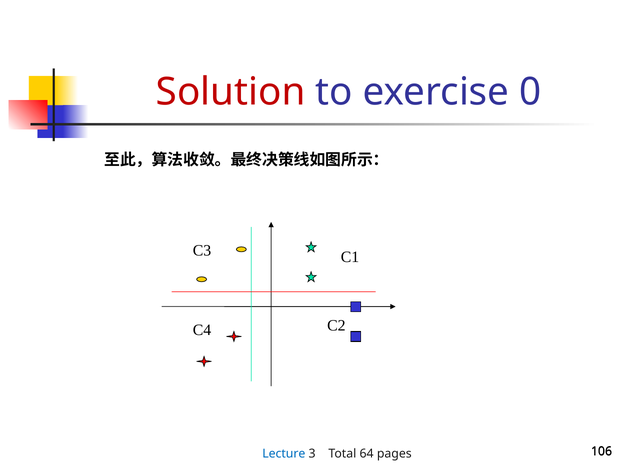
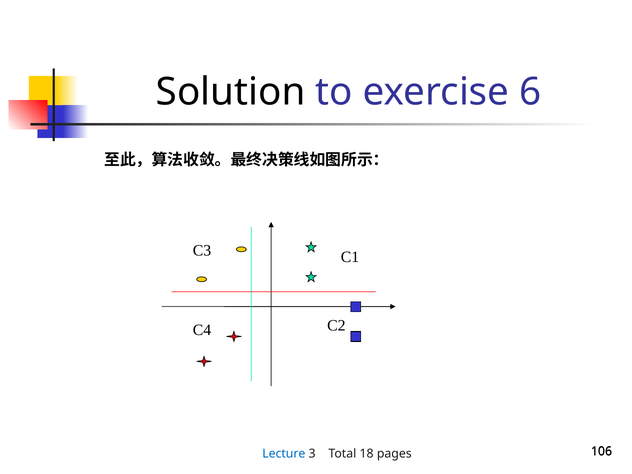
Solution colour: red -> black
0: 0 -> 6
64: 64 -> 18
